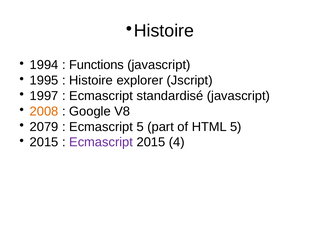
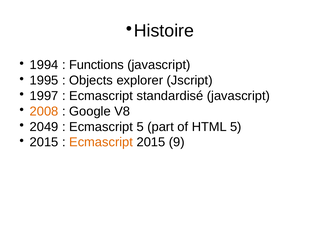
Histoire at (91, 80): Histoire -> Objects
2079: 2079 -> 2049
Ecmascript at (101, 142) colour: purple -> orange
4: 4 -> 9
